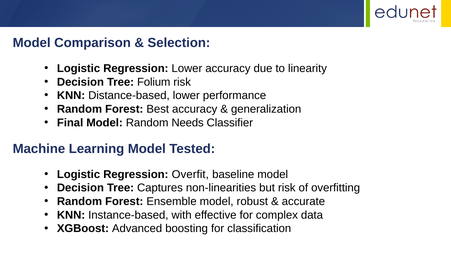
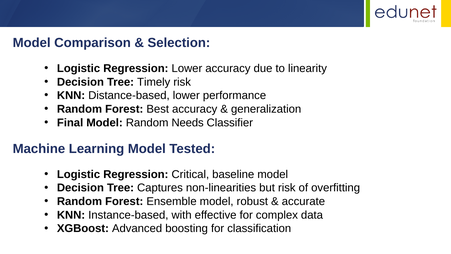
Folium: Folium -> Timely
Overfit: Overfit -> Critical
